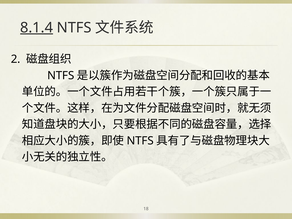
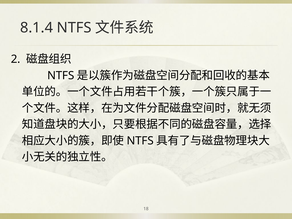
8.1.4 underline: present -> none
